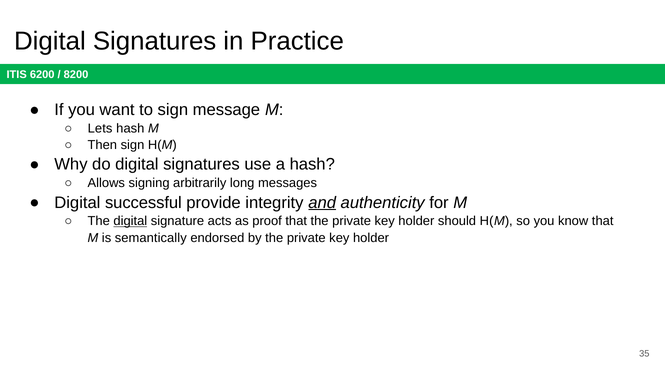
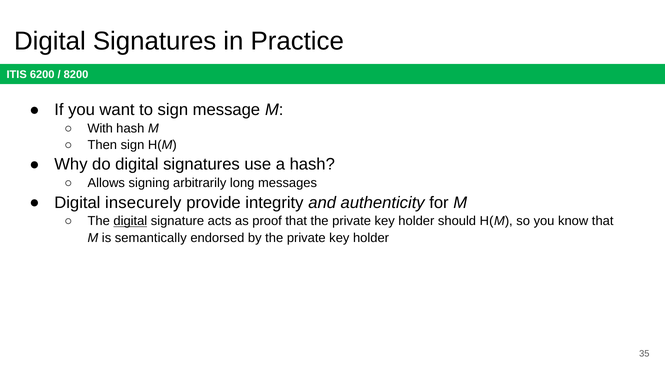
Lets: Lets -> With
successful: successful -> insecurely
and underline: present -> none
